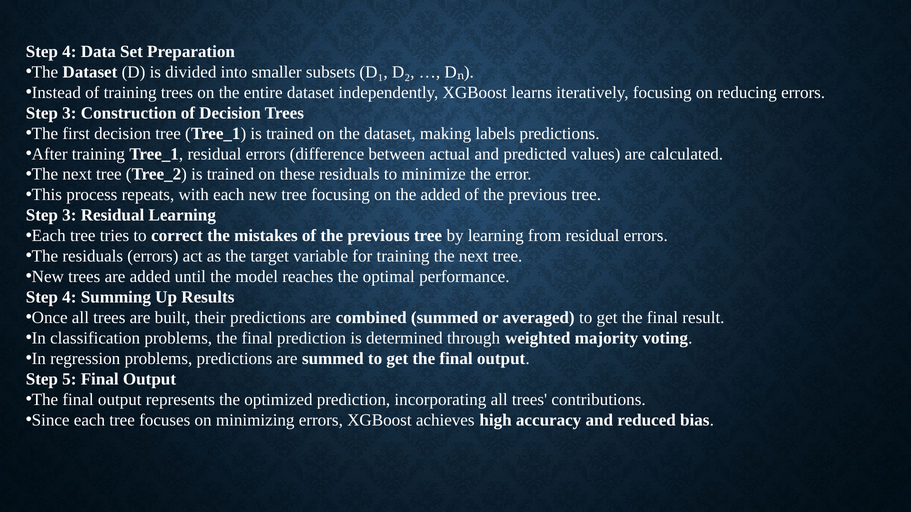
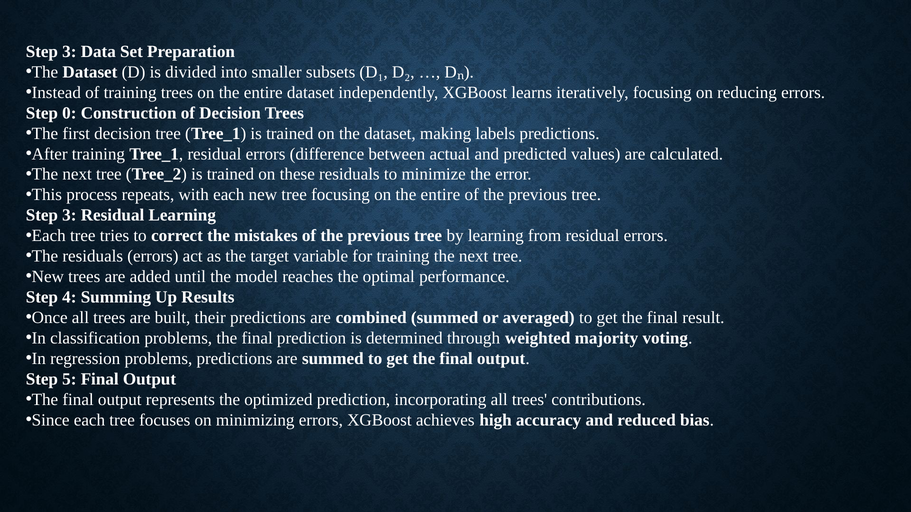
4 at (69, 52): 4 -> 3
3 at (69, 113): 3 -> 0
focusing on the added: added -> entire
